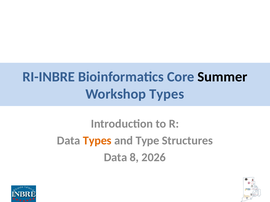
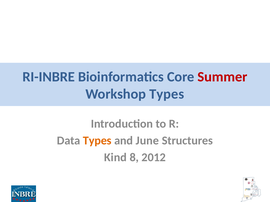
Summer colour: black -> red
Type: Type -> June
Data at (116, 158): Data -> Kind
2026: 2026 -> 2012
